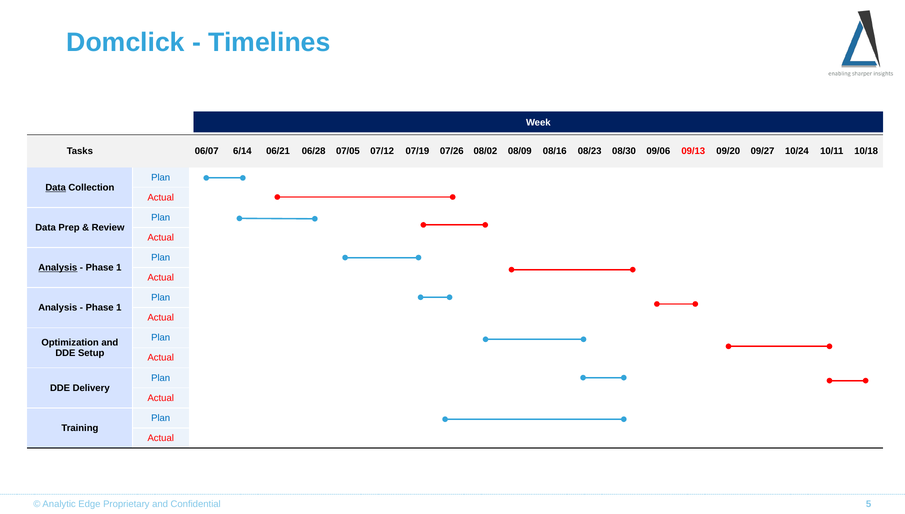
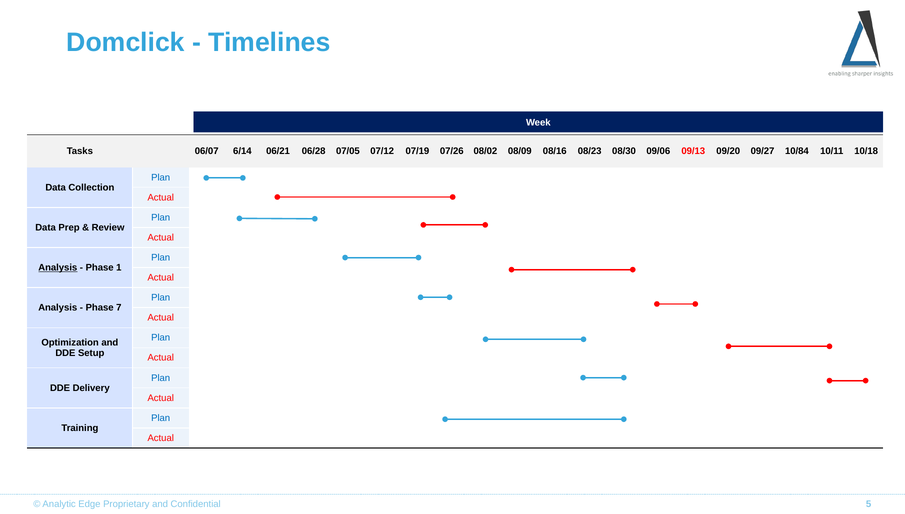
10/24: 10/24 -> 10/84
Data at (56, 188) underline: present -> none
1 at (119, 308): 1 -> 7
